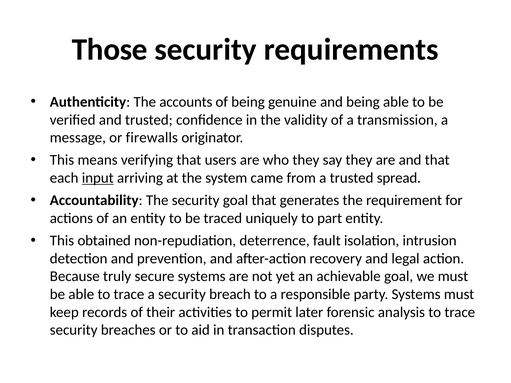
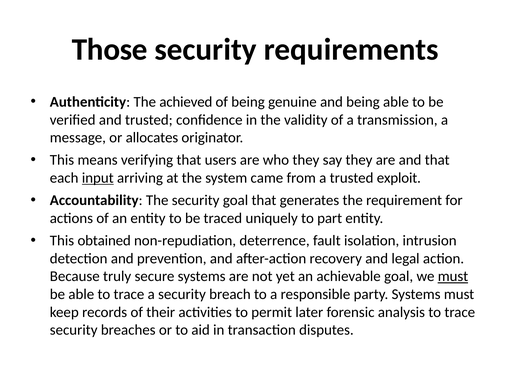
accounts: accounts -> achieved
firewalls: firewalls -> allocates
spread: spread -> exploit
must at (453, 277) underline: none -> present
